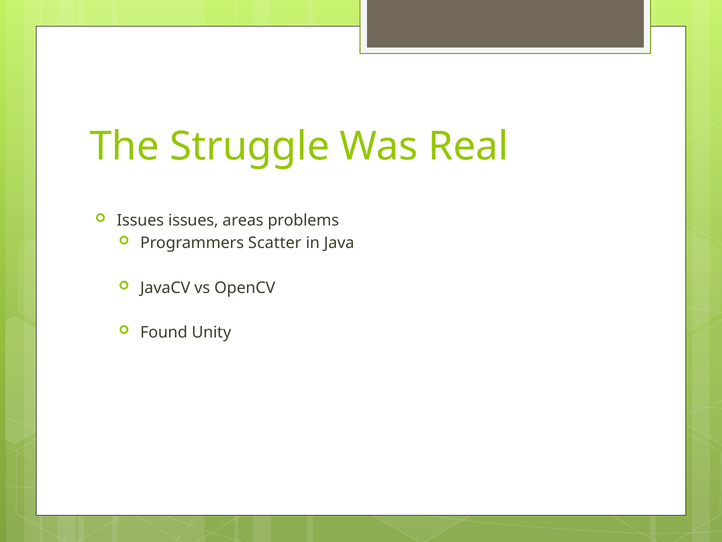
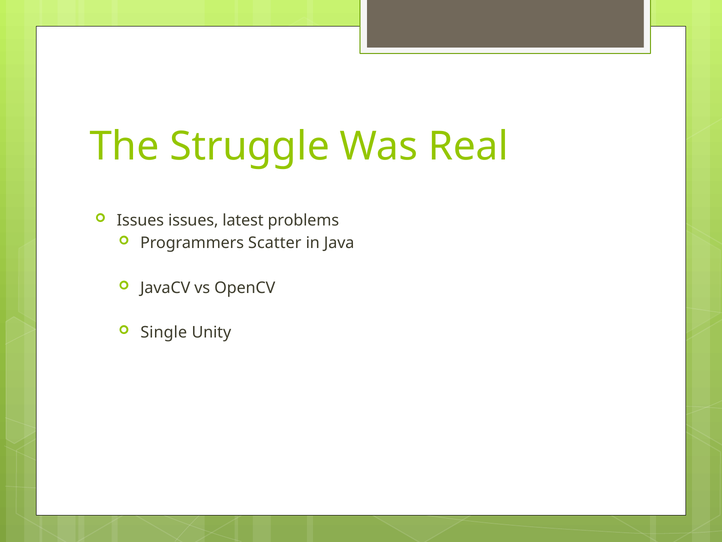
areas: areas -> latest
Found: Found -> Single
